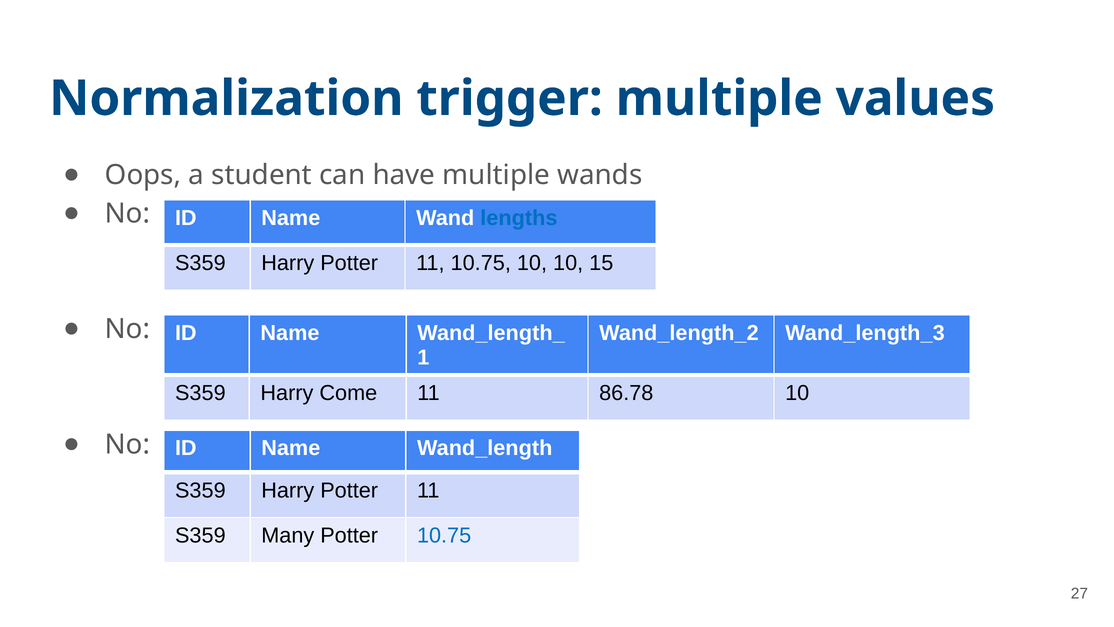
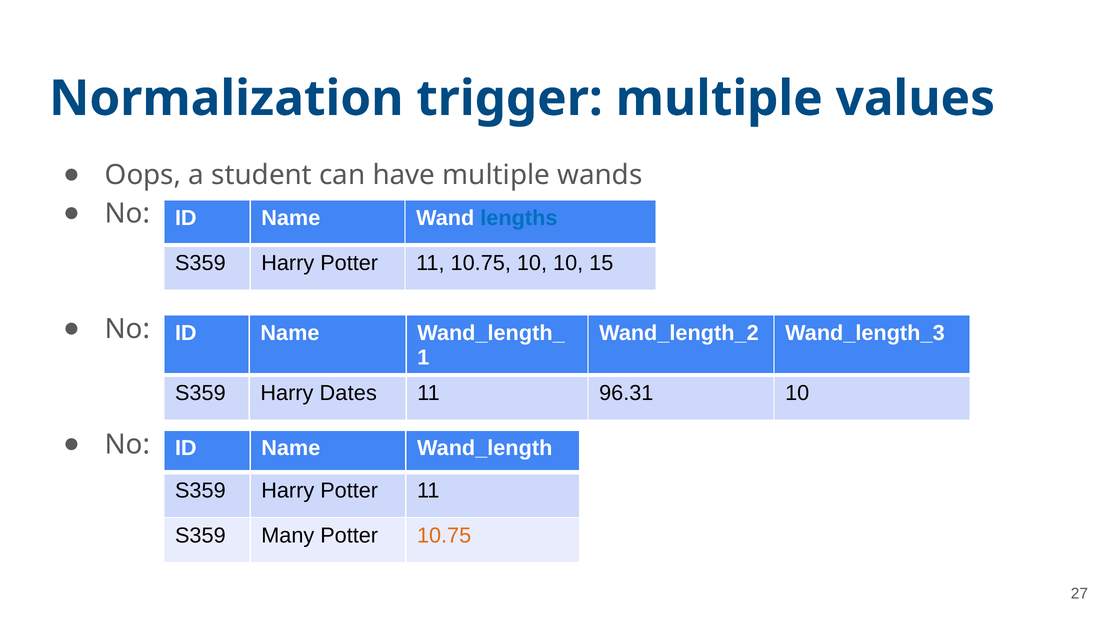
Come: Come -> Dates
86.78: 86.78 -> 96.31
10.75 at (444, 535) colour: blue -> orange
